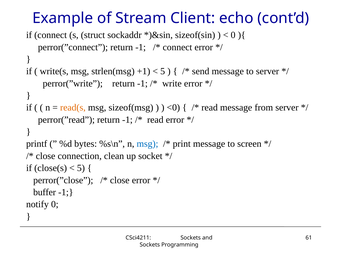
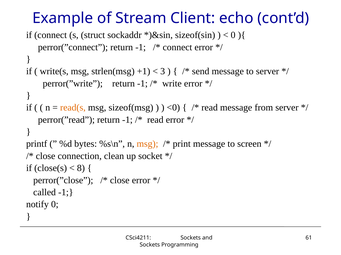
5 at (163, 72): 5 -> 3
msg at (147, 144) colour: blue -> orange
5 at (81, 169): 5 -> 8
buffer: buffer -> called
